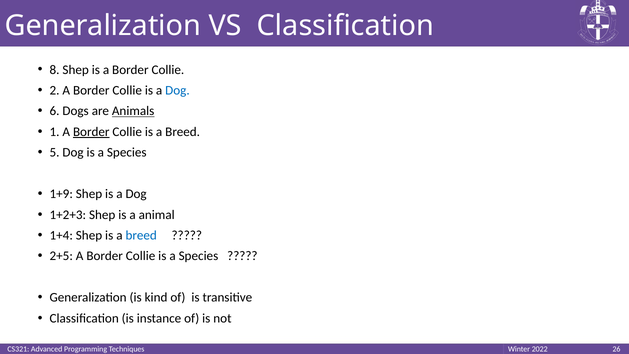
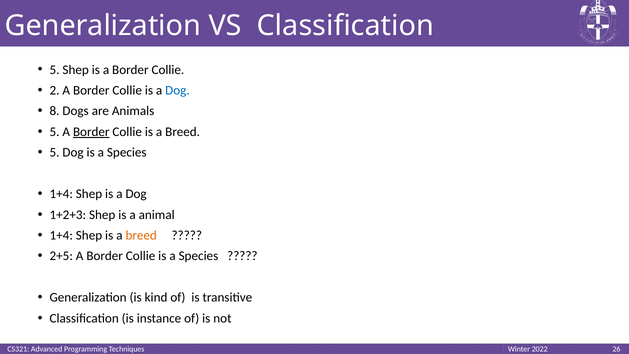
8 at (55, 70): 8 -> 5
6: 6 -> 8
Animals underline: present -> none
1 at (55, 132): 1 -> 5
1+9 at (61, 194): 1+9 -> 1+4
breed at (141, 235) colour: blue -> orange
